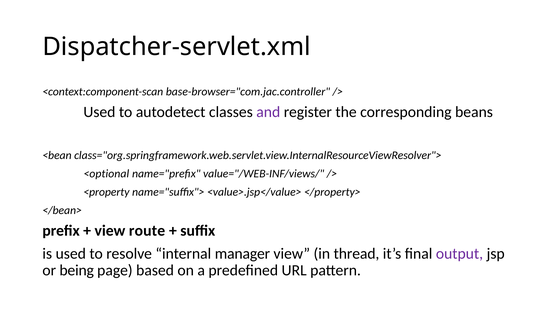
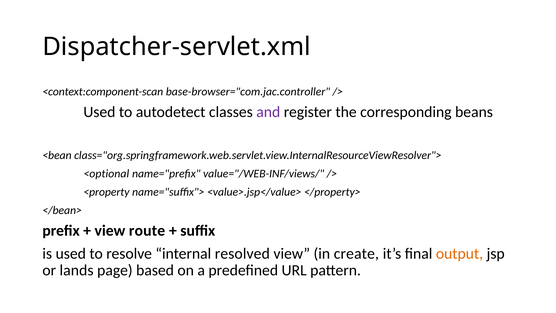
manager: manager -> resolved
thread: thread -> create
output colour: purple -> orange
being: being -> lands
